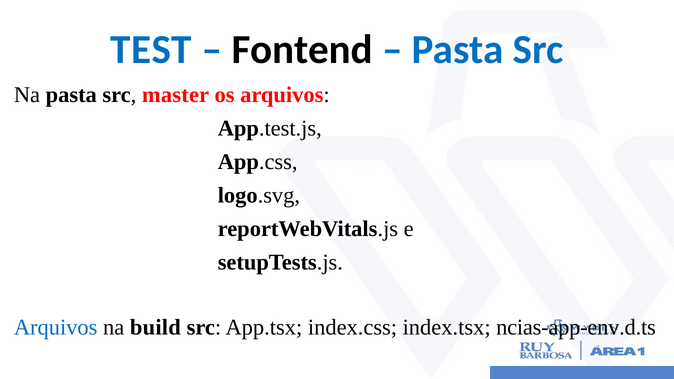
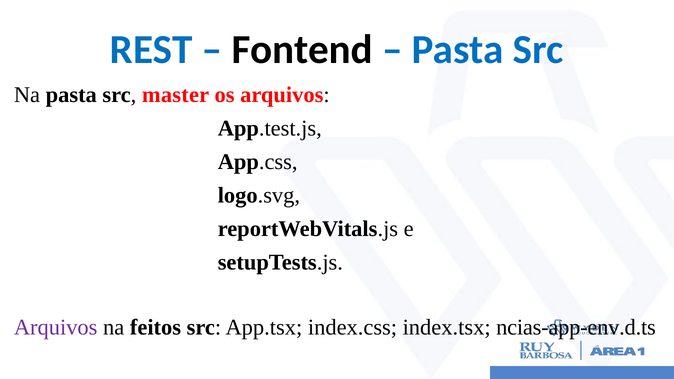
TEST: TEST -> REST
Arquivos at (56, 328) colour: blue -> purple
build: build -> feitos
